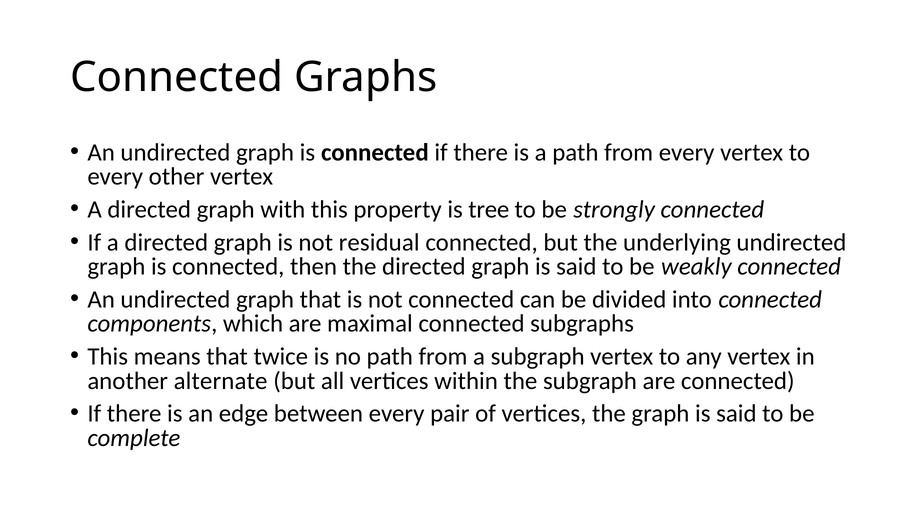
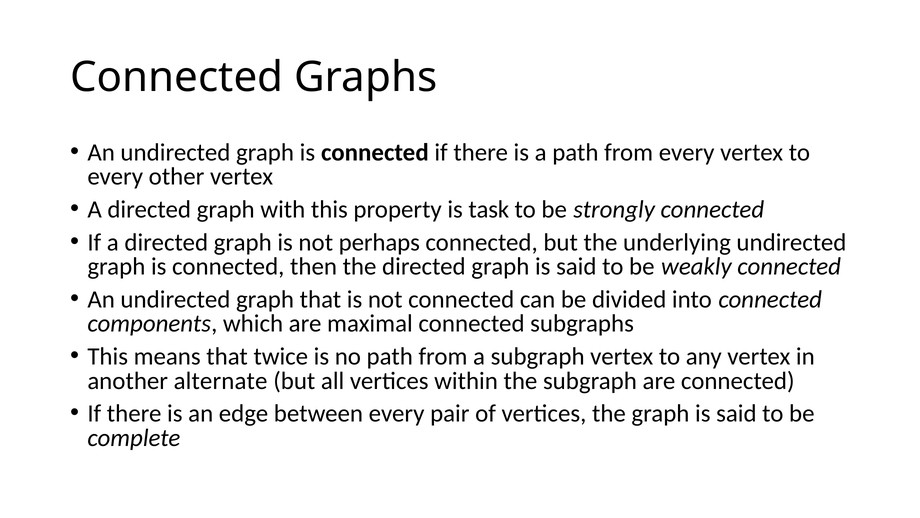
tree: tree -> task
residual: residual -> perhaps
